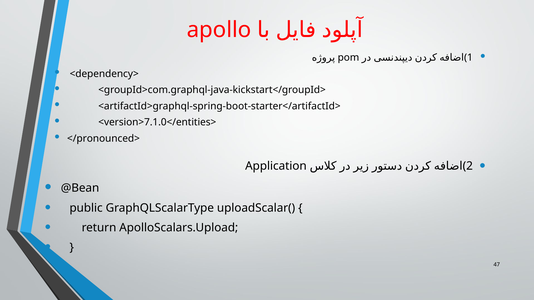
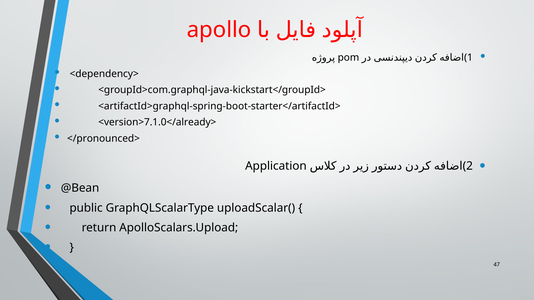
<version>7.1.0</entities>: <version>7.1.0</entities> -> <version>7.1.0</already>
